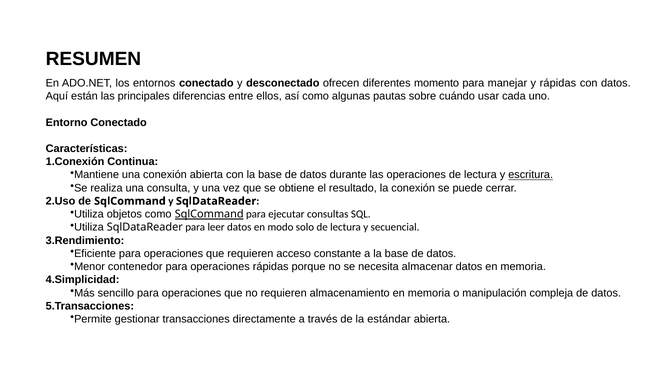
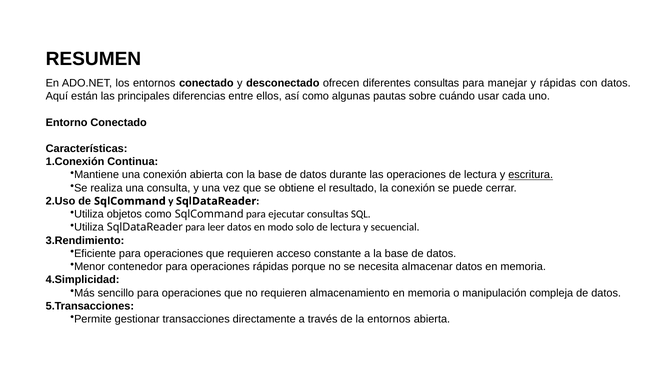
diferentes momento: momento -> consultas
SqlCommand at (209, 214) underline: present -> none
la estándar: estándar -> entornos
